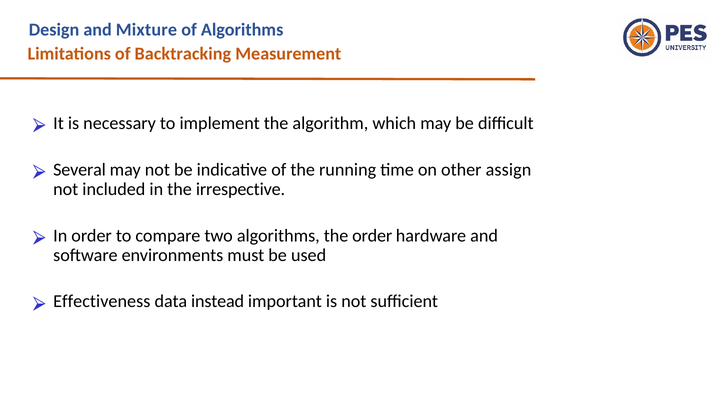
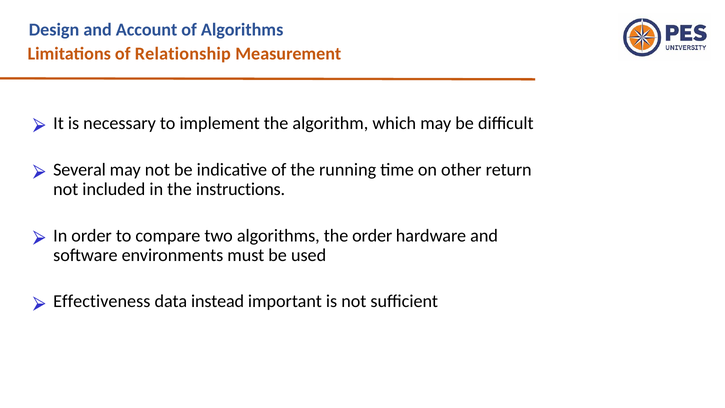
Mixture: Mixture -> Account
Backtracking: Backtracking -> Relationship
assign: assign -> return
irrespective: irrespective -> instructions
